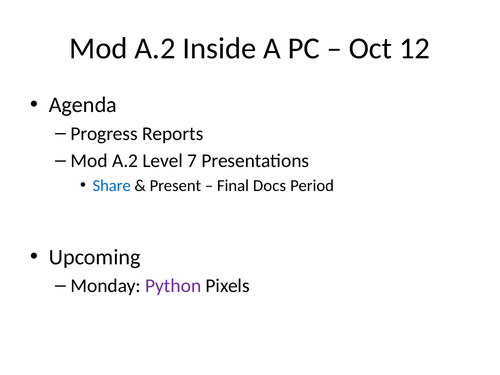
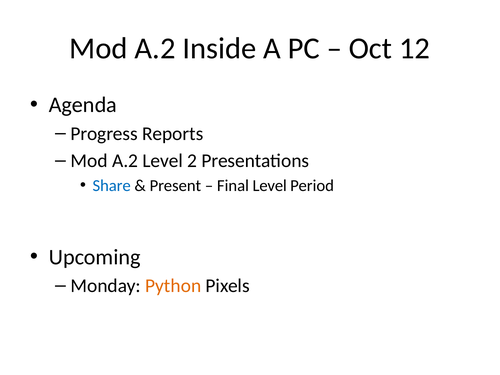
7: 7 -> 2
Final Docs: Docs -> Level
Python colour: purple -> orange
